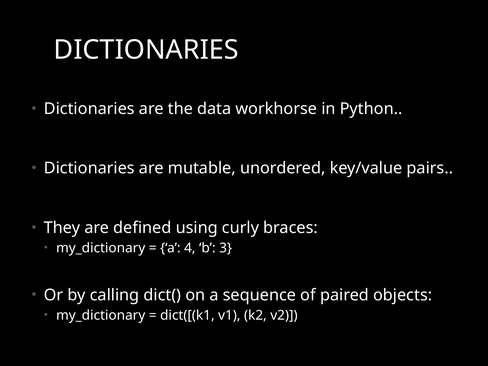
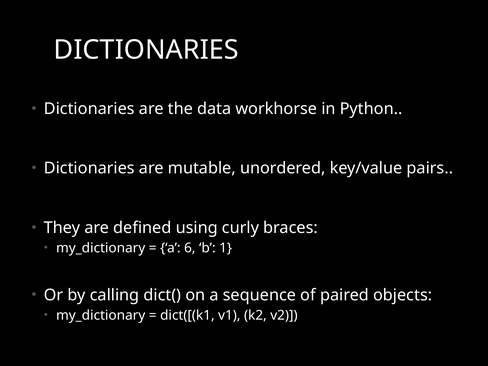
4: 4 -> 6
3: 3 -> 1
